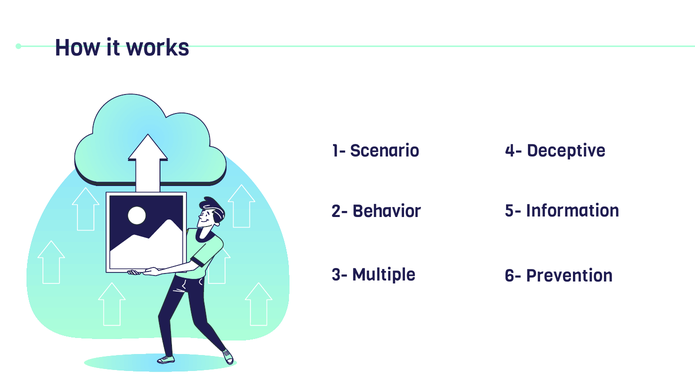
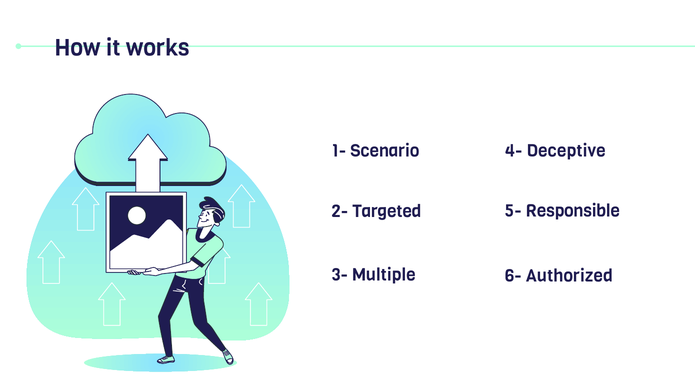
Information: Information -> Responsible
Behavior: Behavior -> Targeted
Prevention: Prevention -> Authorized
